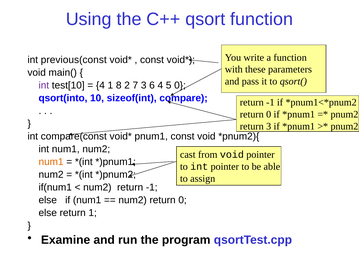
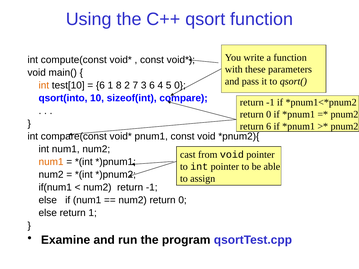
previous(const: previous(const -> compute(const
int at (44, 86) colour: purple -> orange
4 at (100, 86): 4 -> 6
return 3: 3 -> 6
